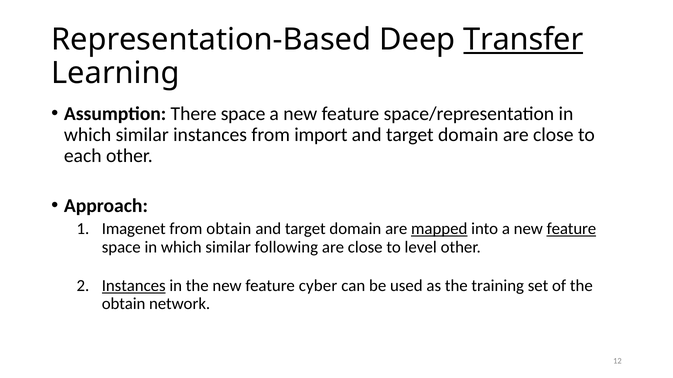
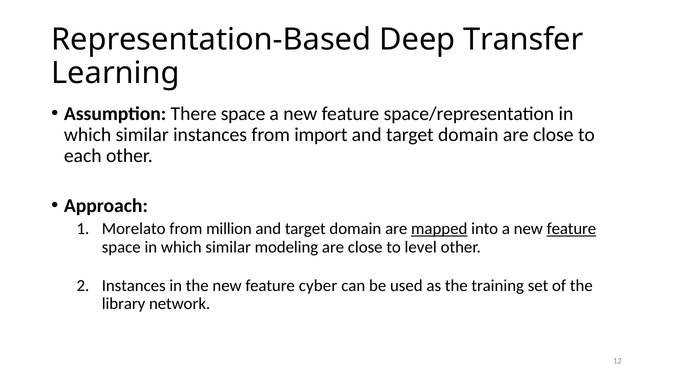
Transfer underline: present -> none
Imagenet: Imagenet -> Morelato
from obtain: obtain -> million
following: following -> modeling
Instances at (134, 286) underline: present -> none
obtain at (124, 304): obtain -> library
